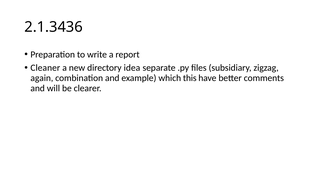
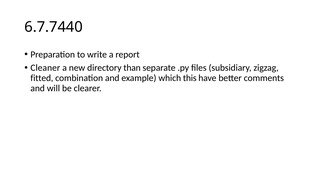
2.1.3436: 2.1.3436 -> 6.7.7440
idea: idea -> than
again: again -> fitted
